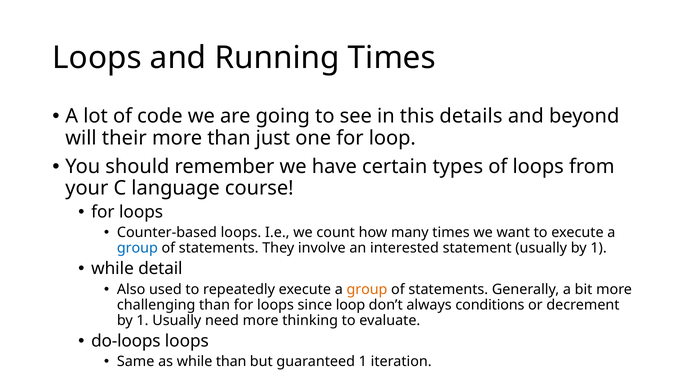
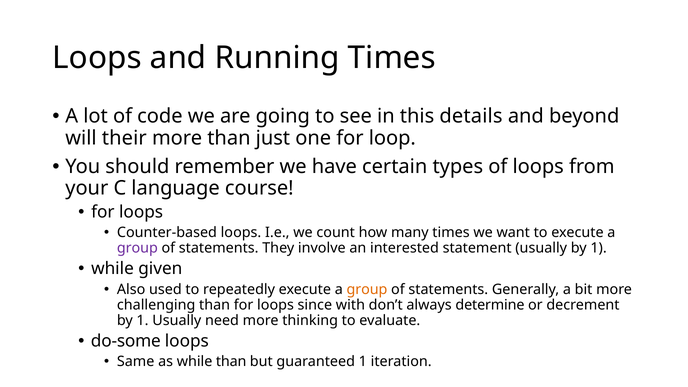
group at (137, 248) colour: blue -> purple
detail: detail -> given
since loop: loop -> with
conditions: conditions -> determine
do-loops: do-loops -> do-some
